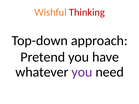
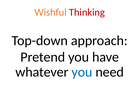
you at (82, 72) colour: purple -> blue
